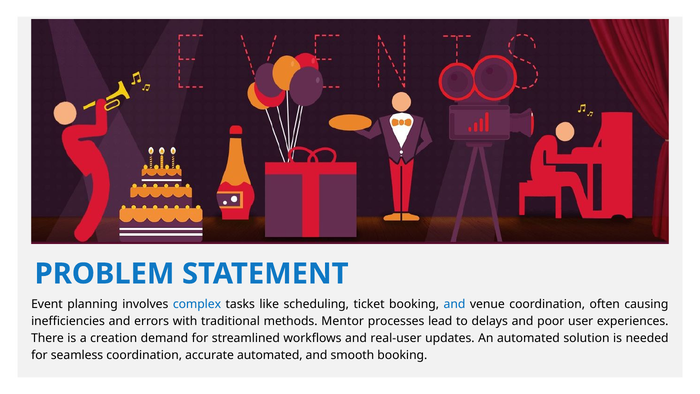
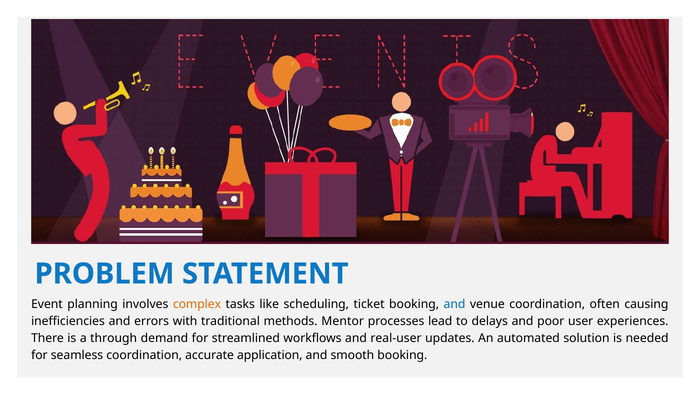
complex colour: blue -> orange
creation: creation -> through
accurate automated: automated -> application
